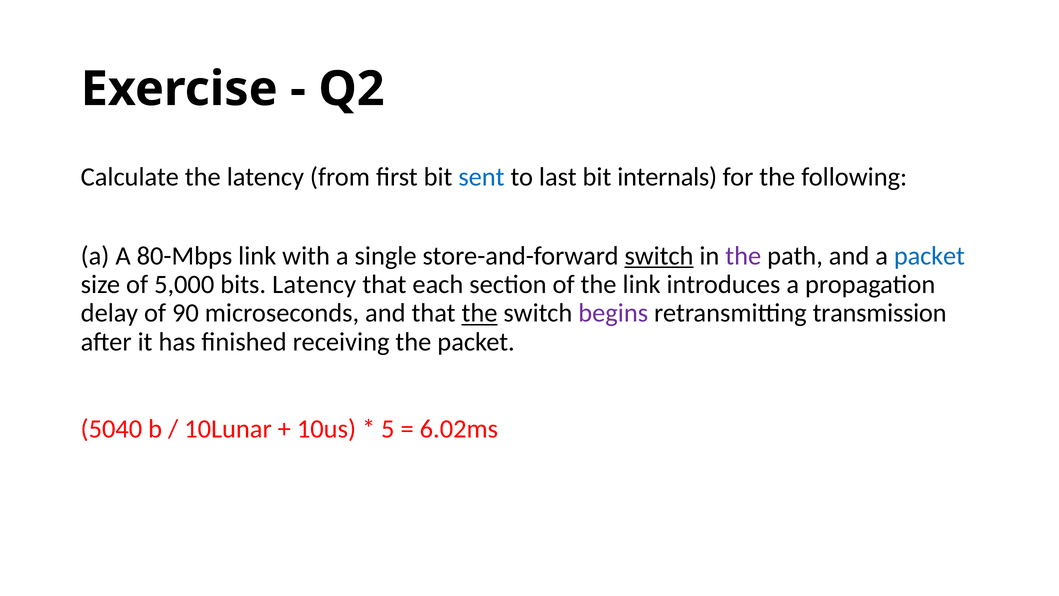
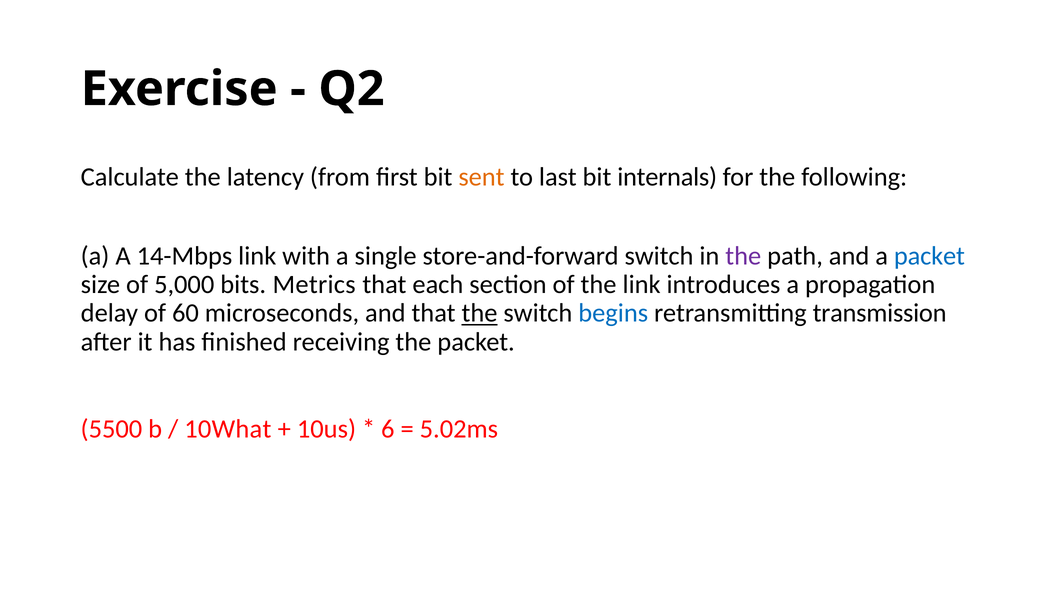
sent colour: blue -> orange
80-Mbps: 80-Mbps -> 14-Mbps
switch at (659, 256) underline: present -> none
bits Latency: Latency -> Metrics
90: 90 -> 60
begins colour: purple -> blue
5040: 5040 -> 5500
10Lunar: 10Lunar -> 10What
5: 5 -> 6
6.02ms: 6.02ms -> 5.02ms
